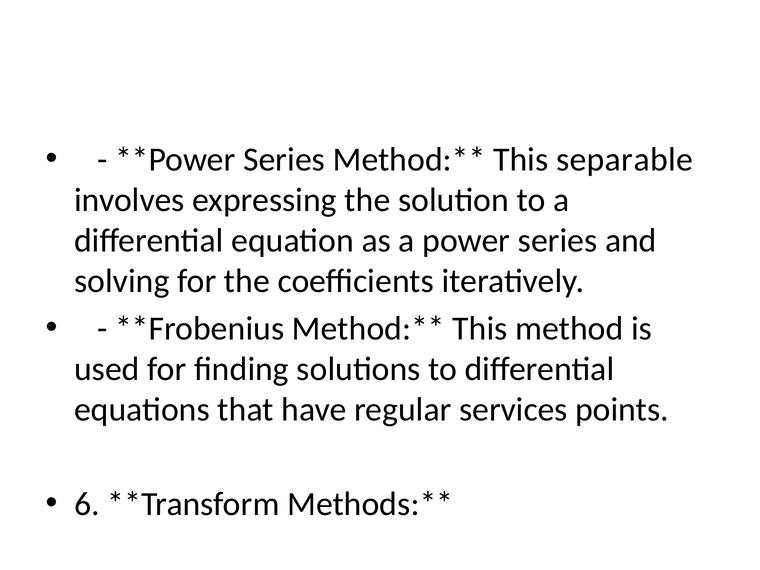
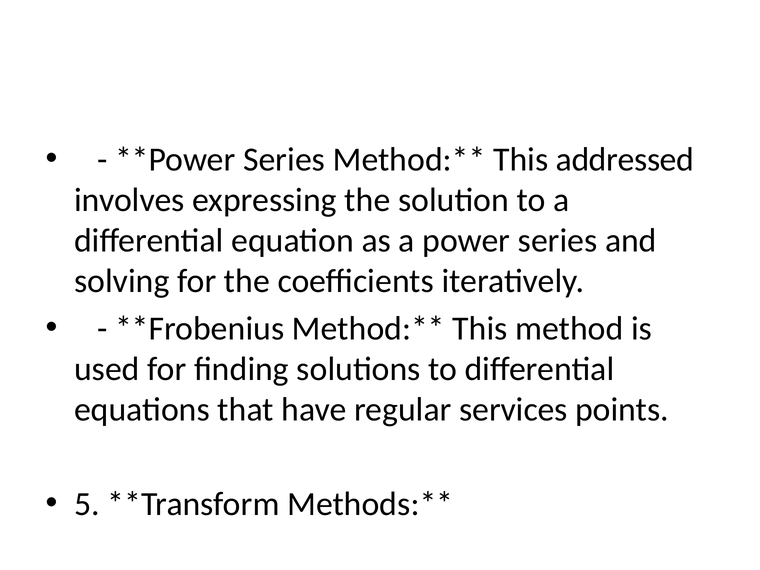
separable: separable -> addressed
6: 6 -> 5
